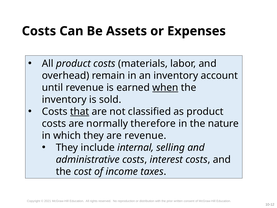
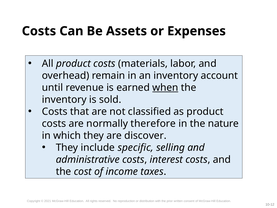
that underline: present -> none
are revenue: revenue -> discover
internal: internal -> specific
